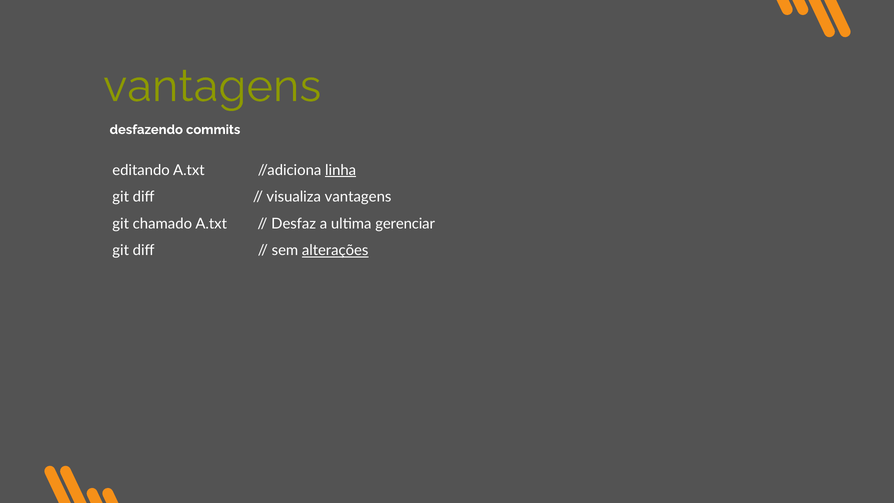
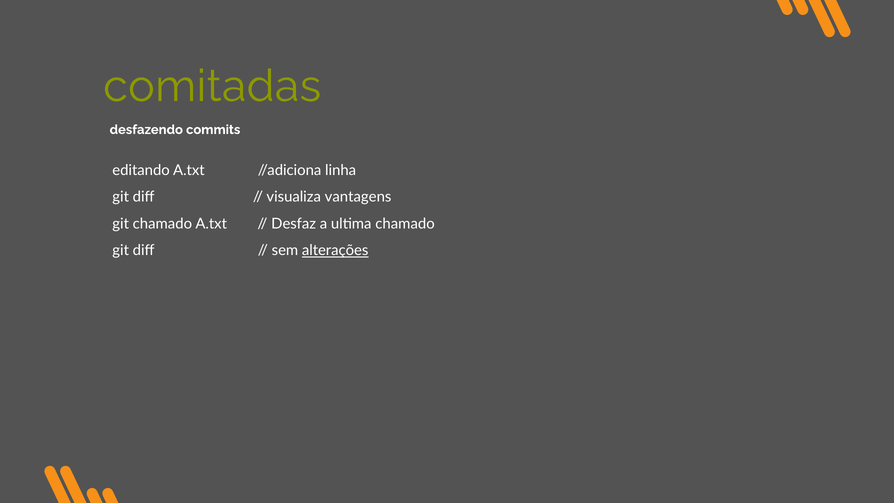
vantagens at (212, 86): vantagens -> comitadas
linha underline: present -> none
ultima gerenciar: gerenciar -> chamado
